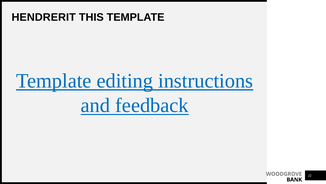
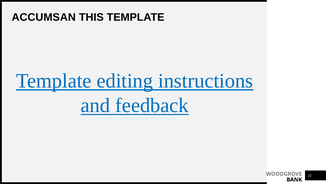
HENDRERIT: HENDRERIT -> ACCUMSAN
